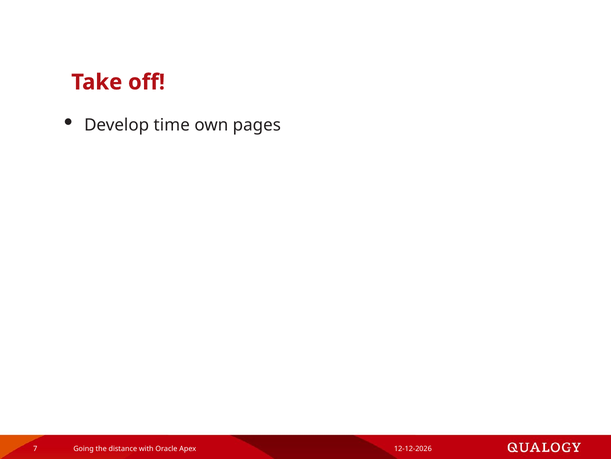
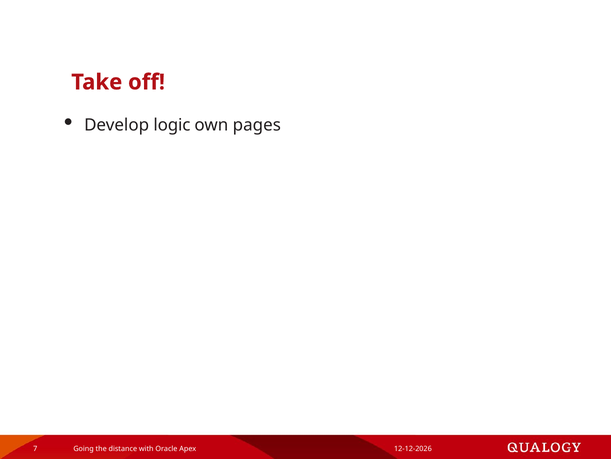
time: time -> logic
